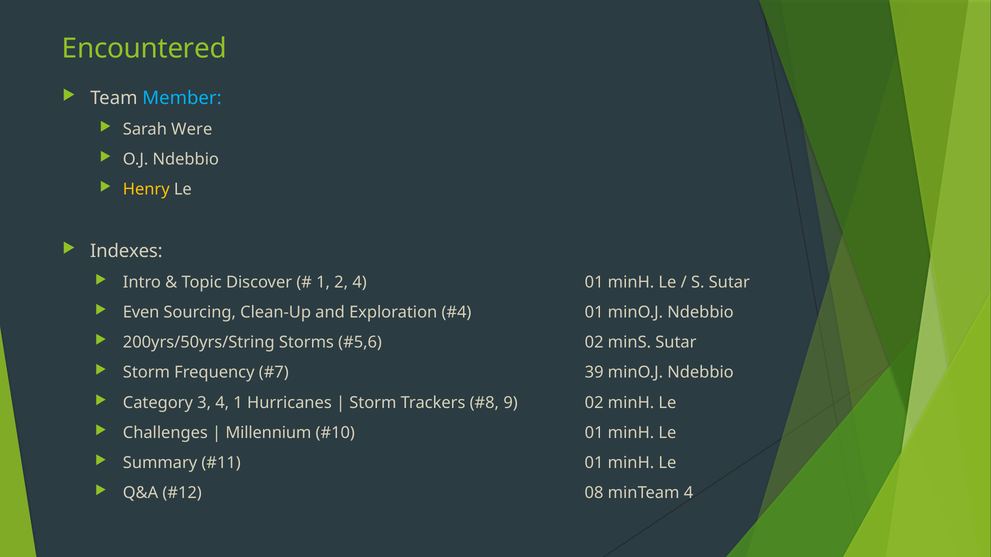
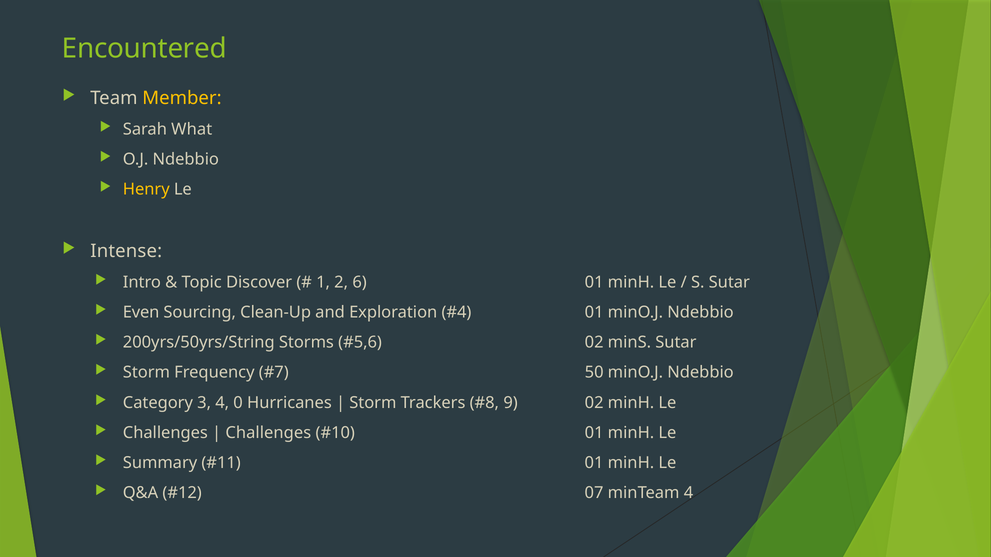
Member colour: light blue -> yellow
Were: Were -> What
Indexes: Indexes -> Intense
2 4: 4 -> 6
39: 39 -> 50
4 1: 1 -> 0
Millennium at (268, 433): Millennium -> Challenges
08: 08 -> 07
